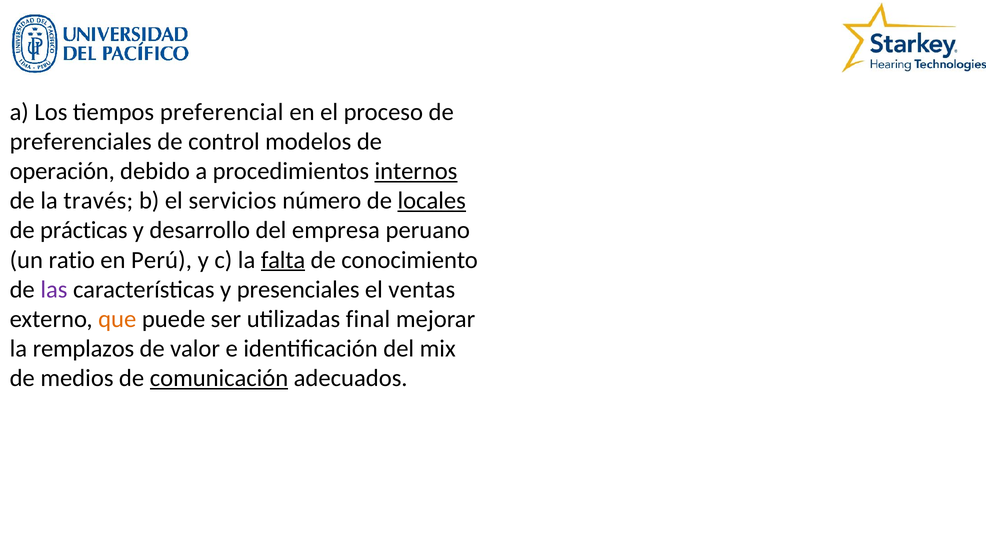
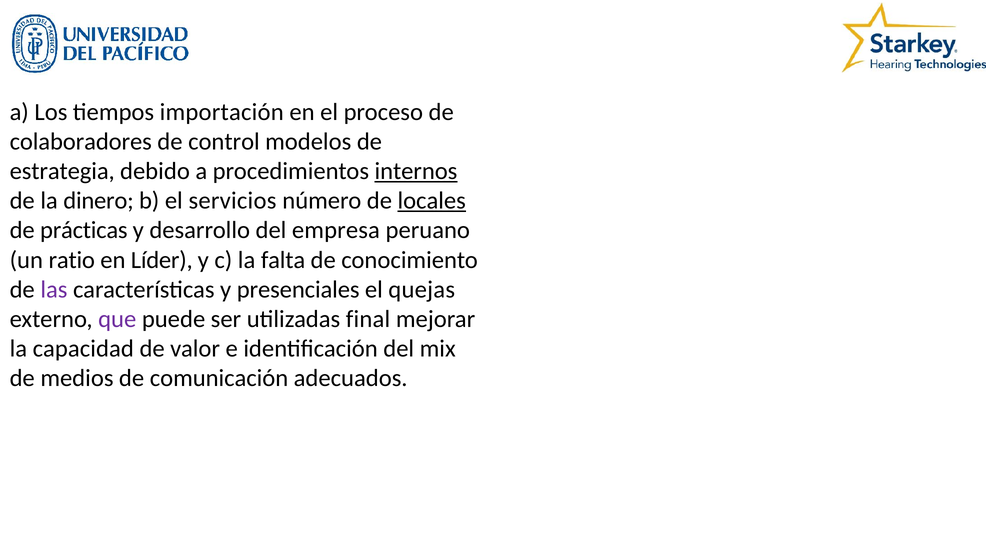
preferencial: preferencial -> importación
preferenciales: preferenciales -> colaboradores
operación: operación -> estrategia
través: través -> dinero
Perú: Perú -> Líder
falta underline: present -> none
ventas: ventas -> quejas
que colour: orange -> purple
remplazos: remplazos -> capacidad
comunicación underline: present -> none
